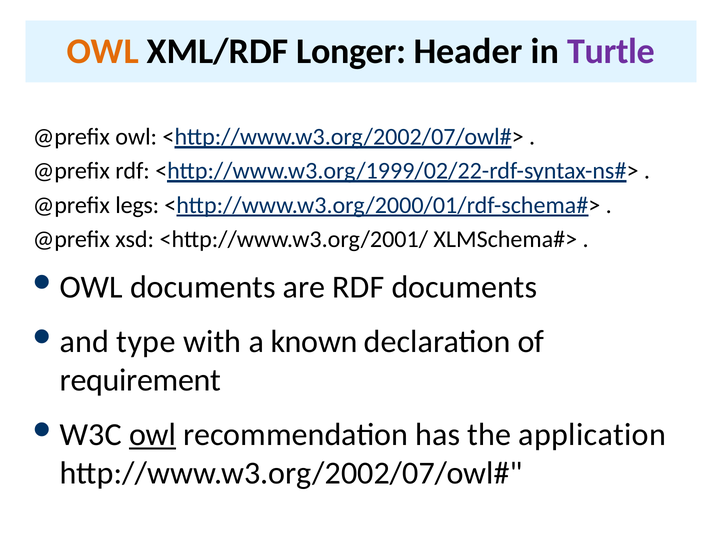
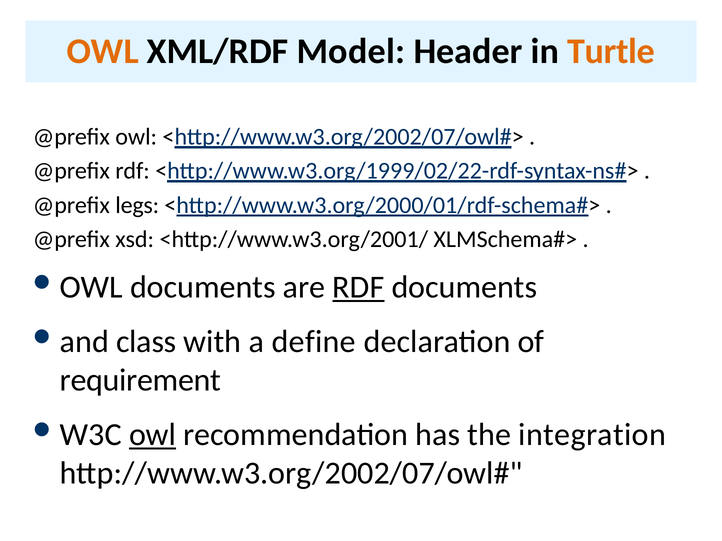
Longer: Longer -> Model
Turtle colour: purple -> orange
RDF at (358, 287) underline: none -> present
type: type -> class
known: known -> define
application: application -> integration
